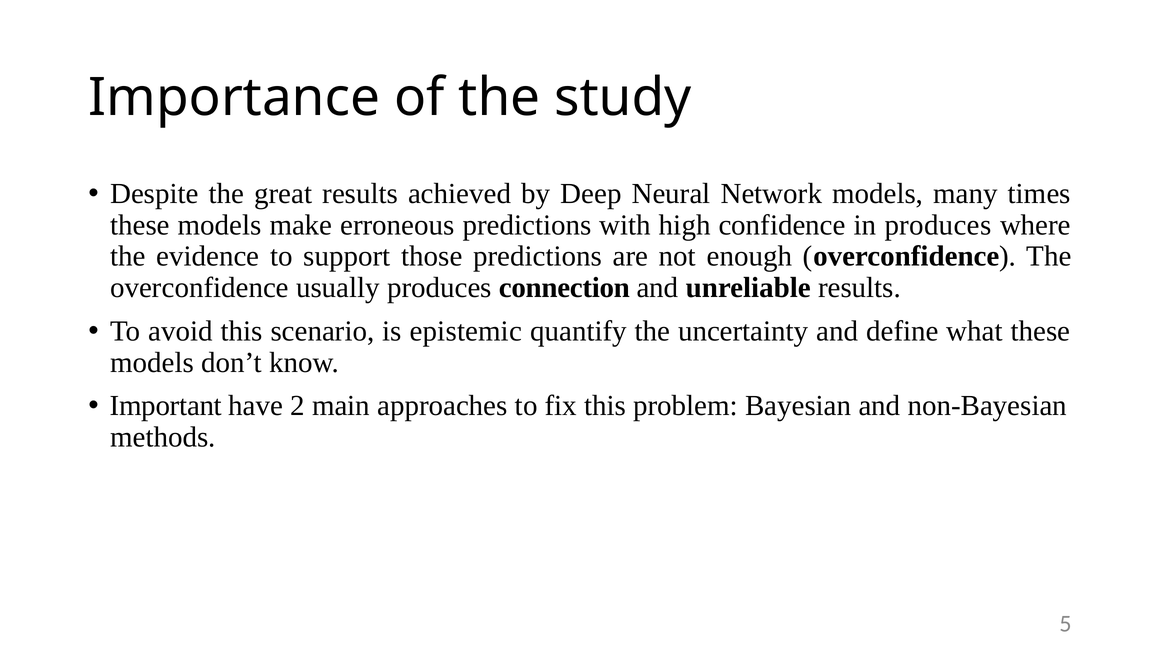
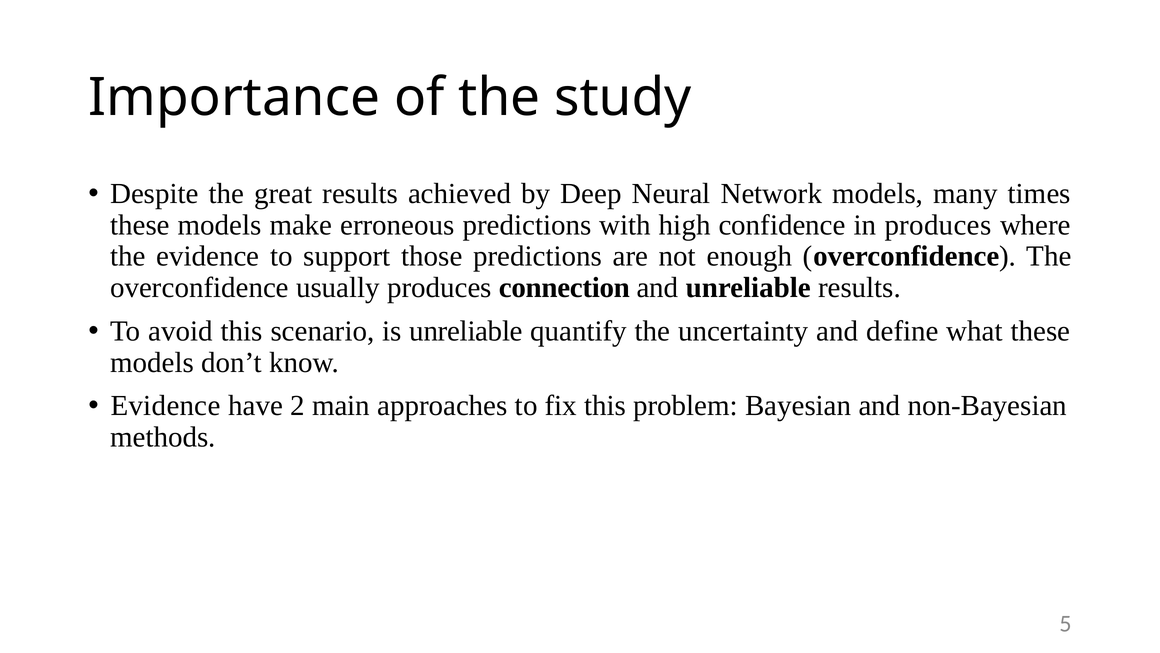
is epistemic: epistemic -> unreliable
Important at (166, 406): Important -> Evidence
